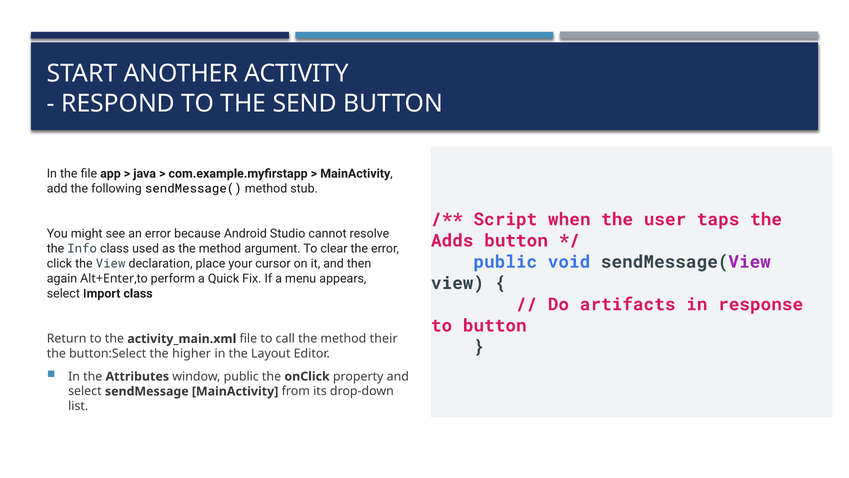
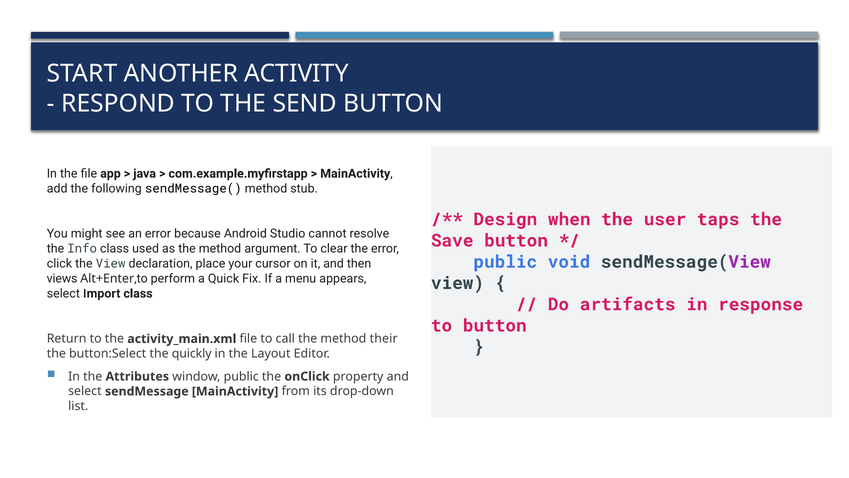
Script: Script -> Design
Adds: Adds -> Save
again: again -> views
higher: higher -> quickly
